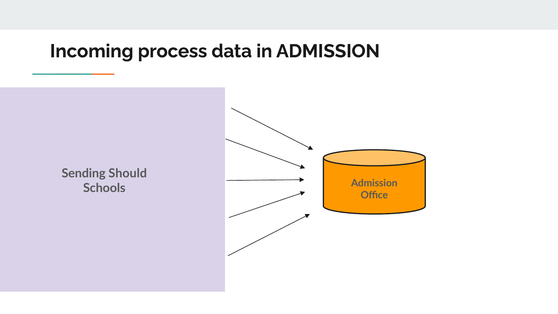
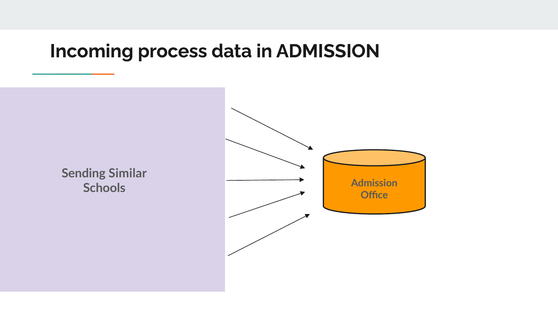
Should: Should -> Similar
